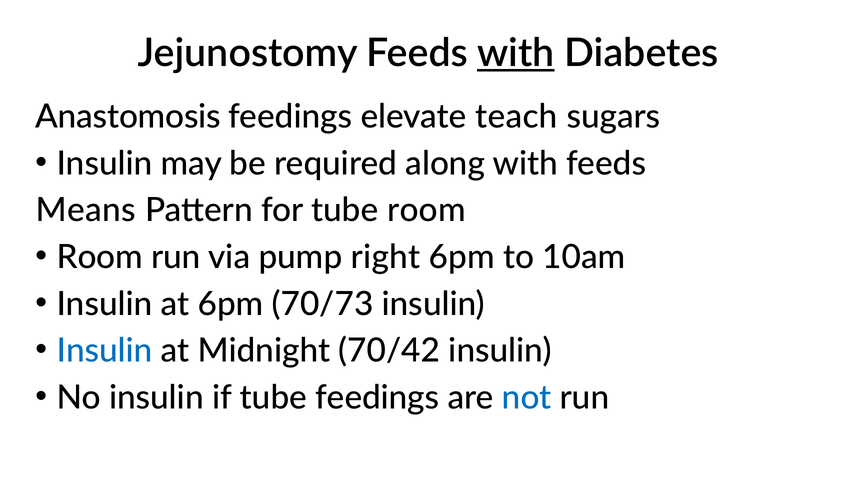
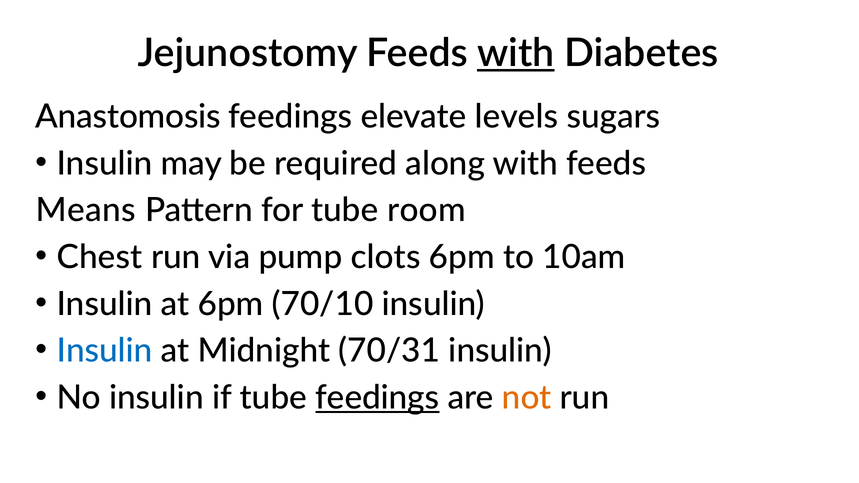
teach: teach -> levels
Room at (100, 257): Room -> Chest
right: right -> clots
70/73: 70/73 -> 70/10
70/42: 70/42 -> 70/31
feedings at (377, 398) underline: none -> present
not colour: blue -> orange
